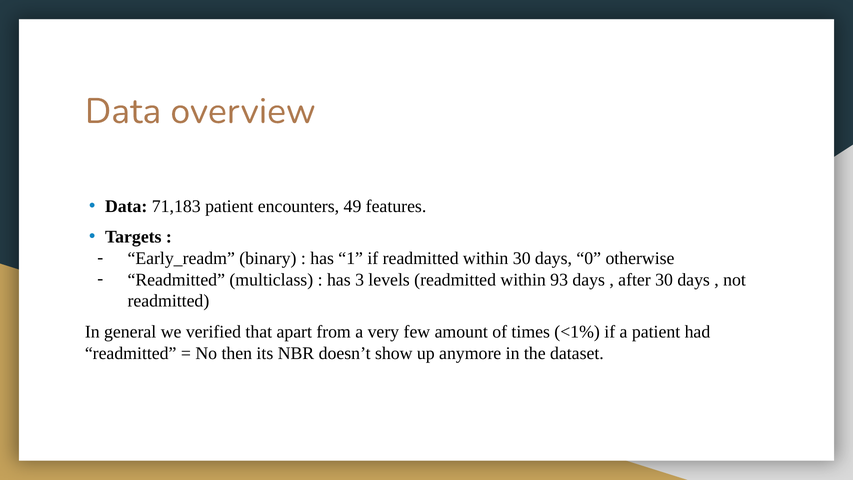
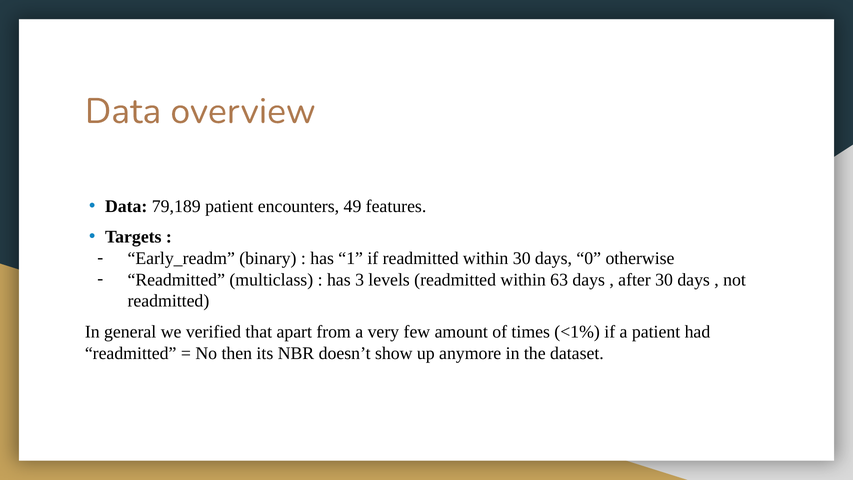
71,183: 71,183 -> 79,189
93: 93 -> 63
